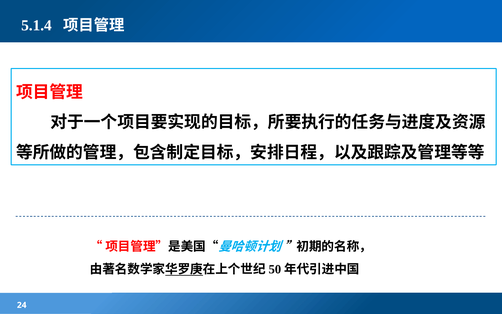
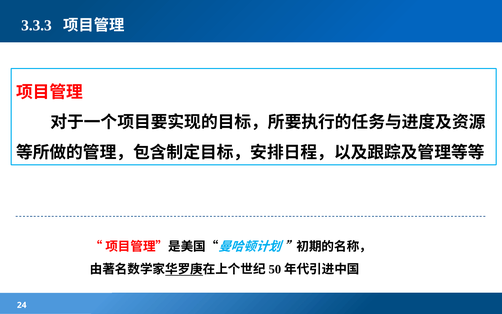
5.1.4: 5.1.4 -> 3.3.3
